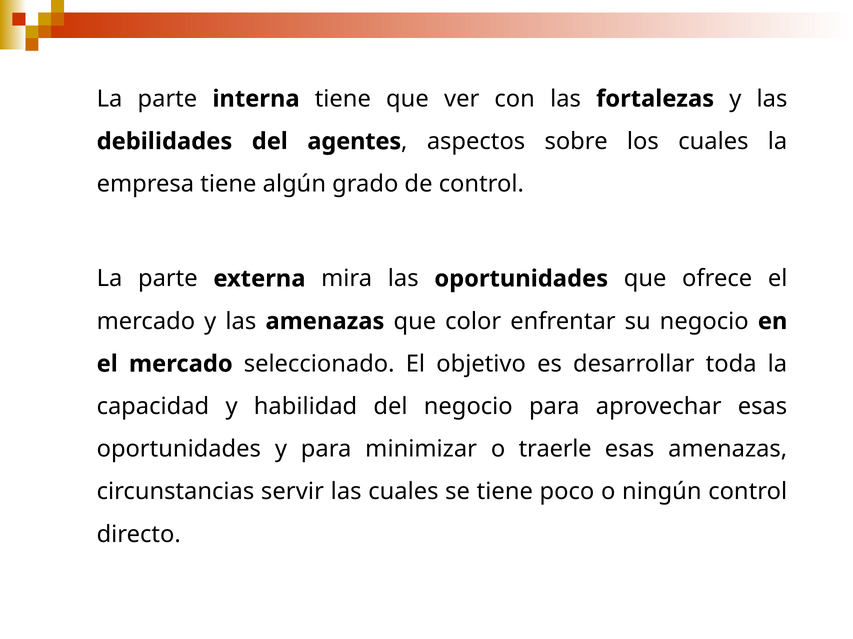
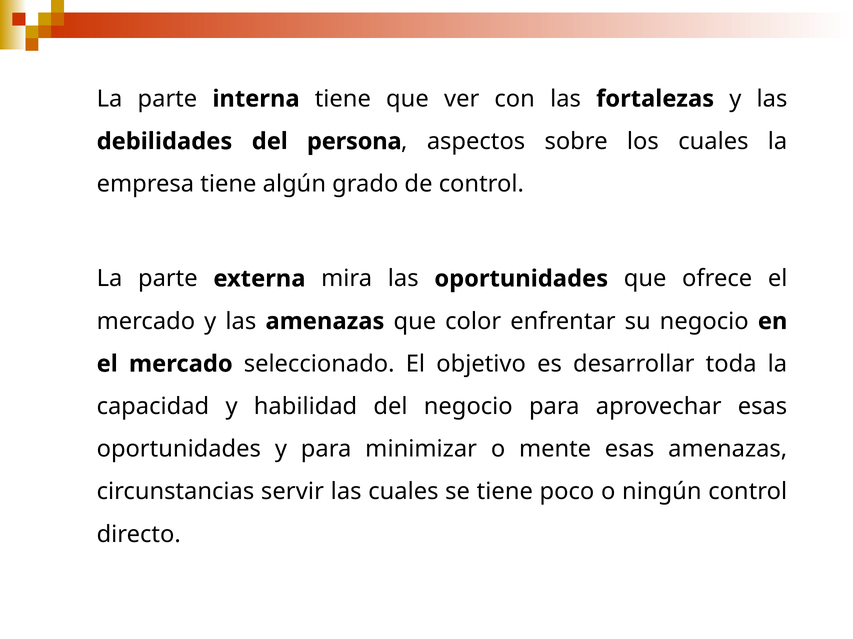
agentes: agentes -> persona
traerle: traerle -> mente
